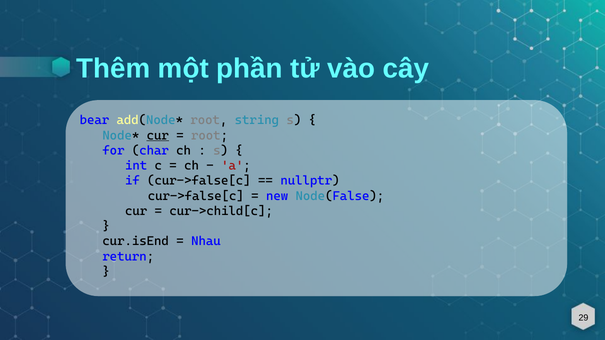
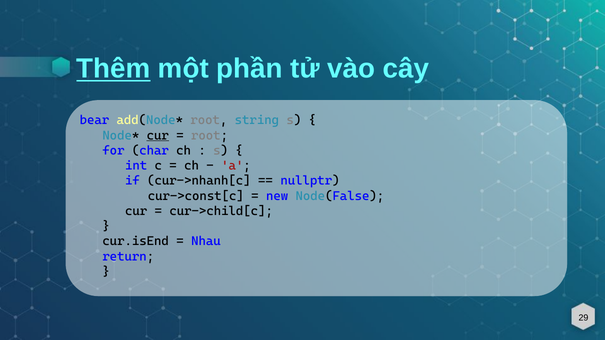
Thêm underline: none -> present
if cur->false[c: cur->false[c -> cur->nhanh[c
cur->false[c at (196, 196): cur->false[c -> cur->const[c
